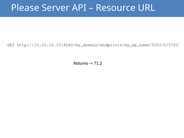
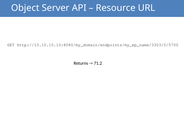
Please: Please -> Object
